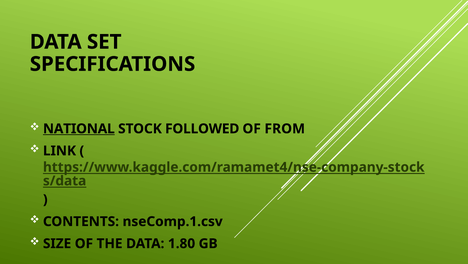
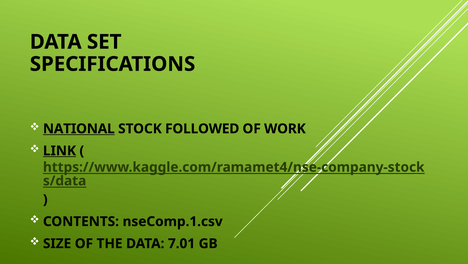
FROM: FROM -> WORK
LINK underline: none -> present
1.80: 1.80 -> 7.01
